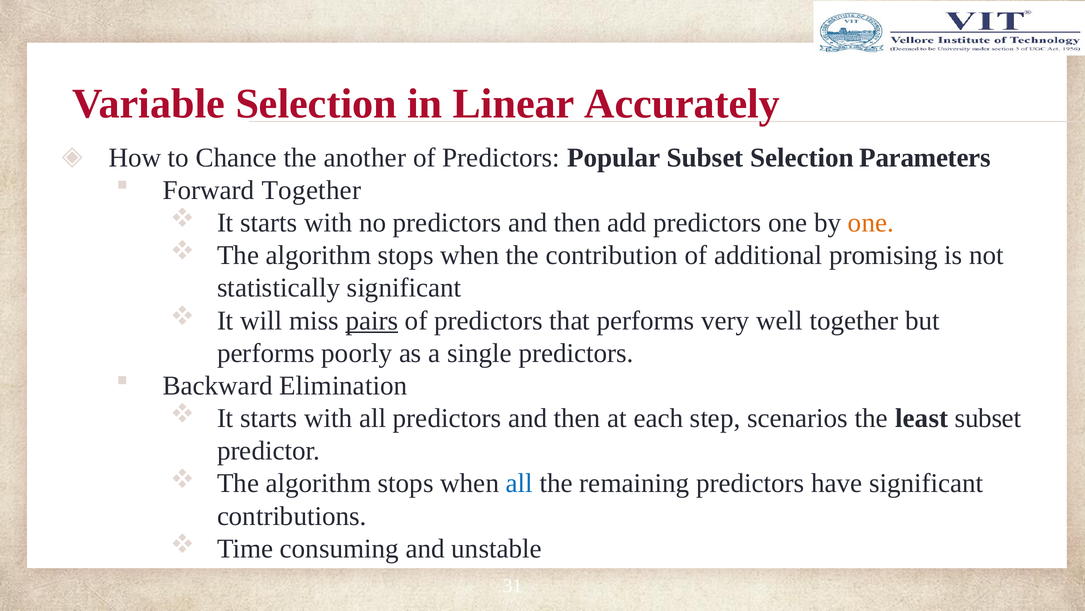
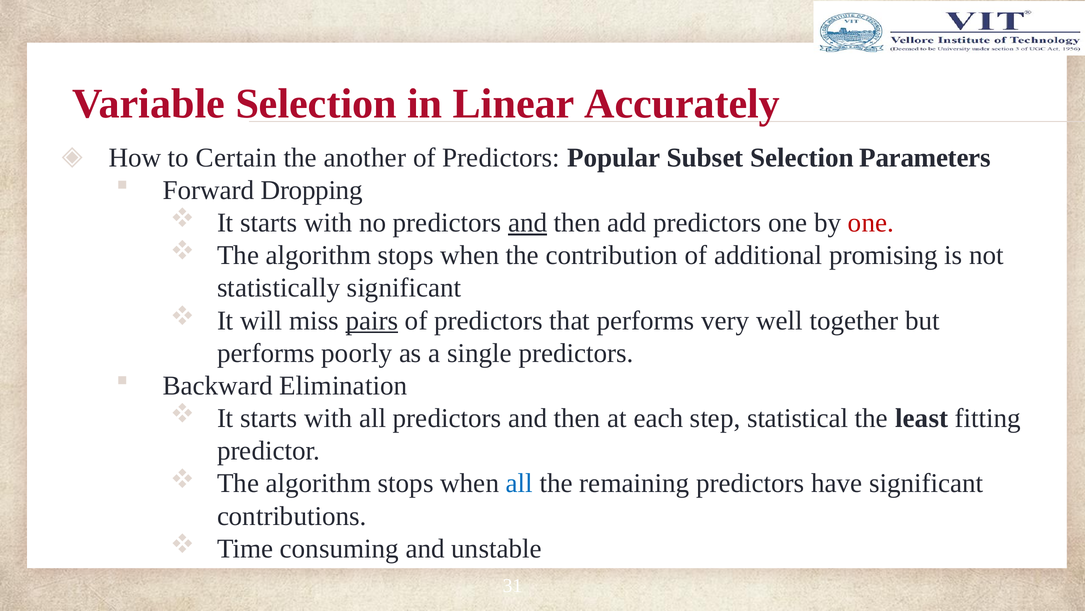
Chance: Chance -> Certain
Forward Together: Together -> Dropping
and at (528, 223) underline: none -> present
one at (871, 223) colour: orange -> red
scenarios: scenarios -> statistical
least subset: subset -> fitting
